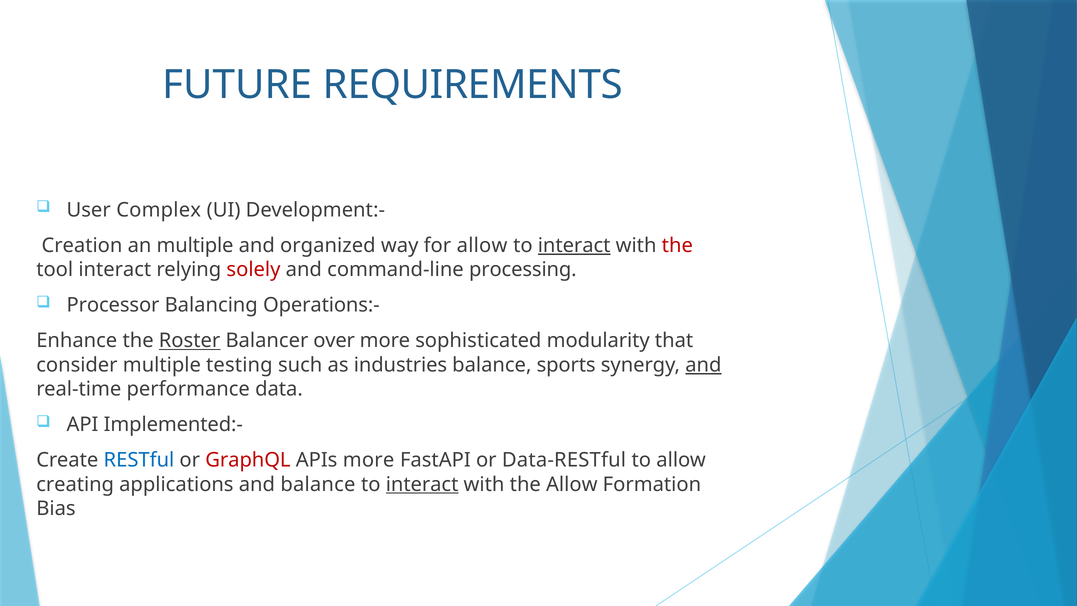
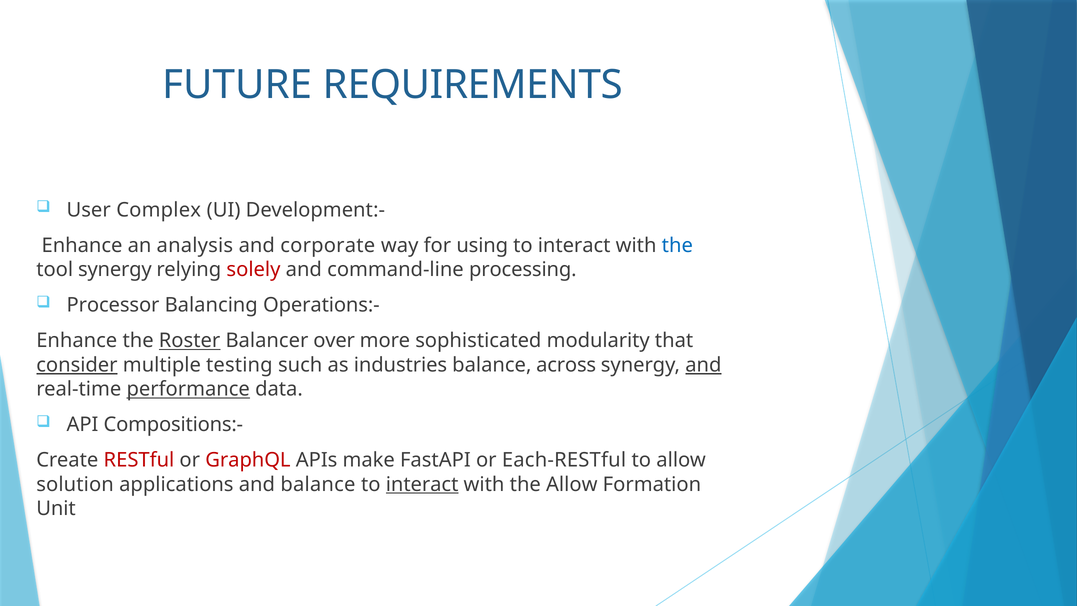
Creation at (82, 245): Creation -> Enhance
an multiple: multiple -> analysis
organized: organized -> corporate
for allow: allow -> using
interact at (574, 245) underline: present -> none
the at (677, 245) colour: red -> blue
tool interact: interact -> synergy
consider underline: none -> present
sports: sports -> across
performance underline: none -> present
Implemented:-: Implemented:- -> Compositions:-
RESTful colour: blue -> red
APIs more: more -> make
Data-RESTful: Data-RESTful -> Each-RESTful
creating: creating -> solution
Bias: Bias -> Unit
